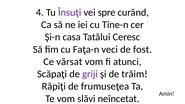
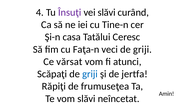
vei spre: spre -> slăvi
veci de fost: fost -> griji
griji at (90, 74) colour: purple -> blue
trăim: trăim -> jertfa
